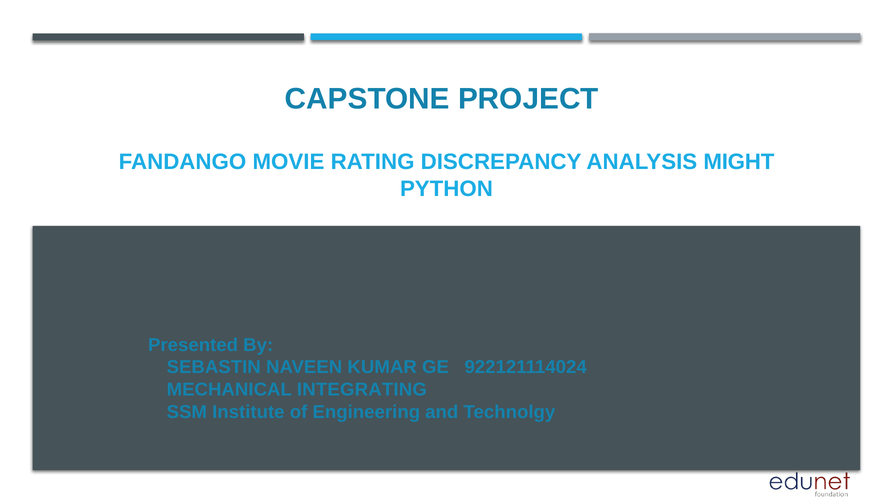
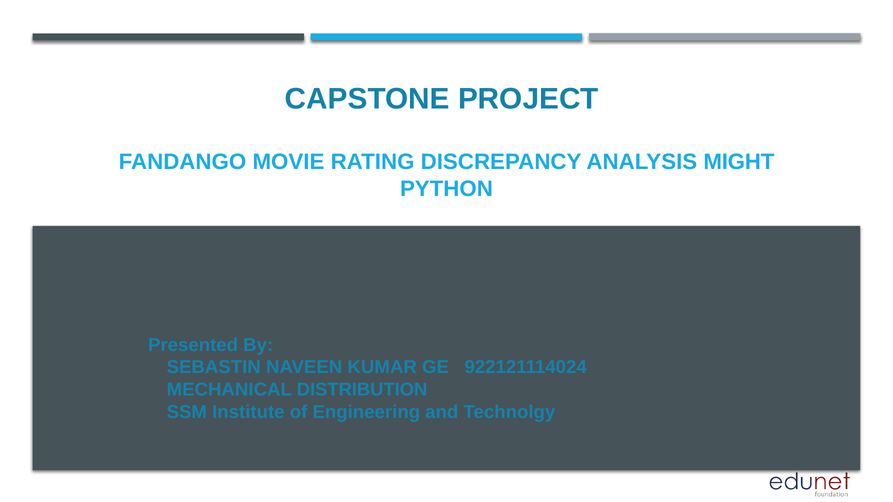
INTEGRATING: INTEGRATING -> DISTRIBUTION
